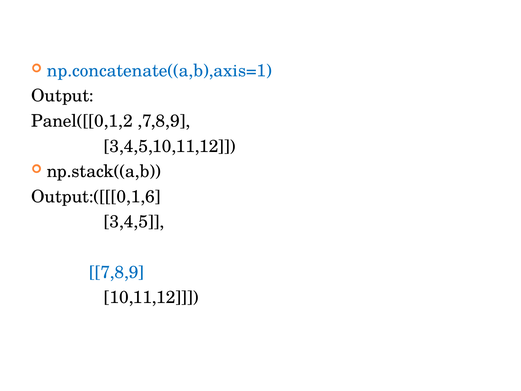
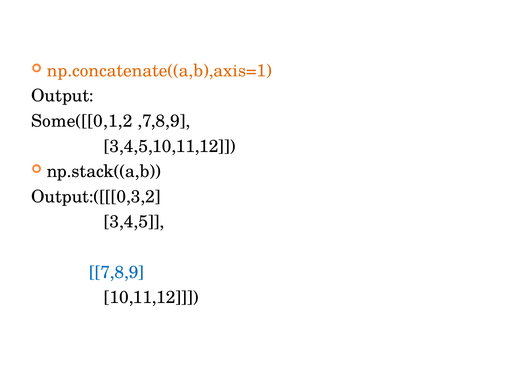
np.concatenate((a,b),axis=1 colour: blue -> orange
Panel([[0,1,2: Panel([[0,1,2 -> Some([[0,1,2
Output:([[[0,1,6: Output:([[[0,1,6 -> Output:([[[0,3,2
